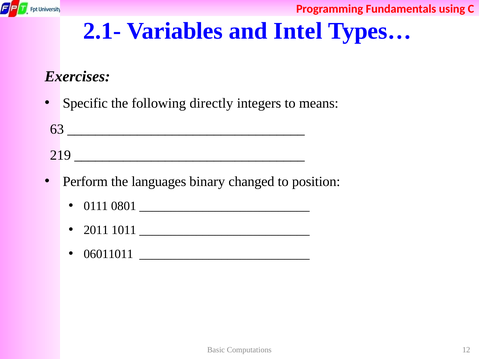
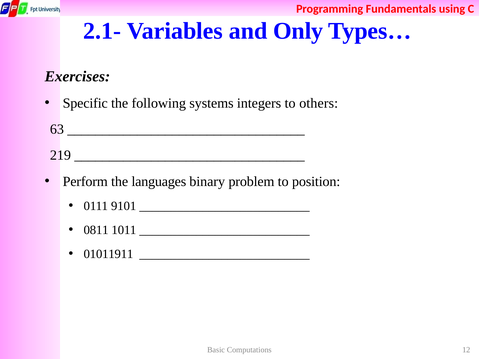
Intel: Intel -> Only
directly: directly -> systems
means: means -> others
changed: changed -> problem
0801: 0801 -> 9101
2011: 2011 -> 0811
06011011: 06011011 -> 01011911
